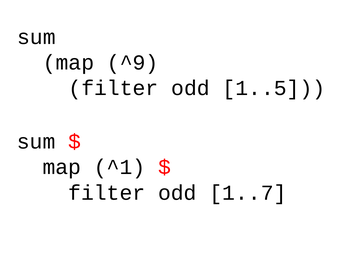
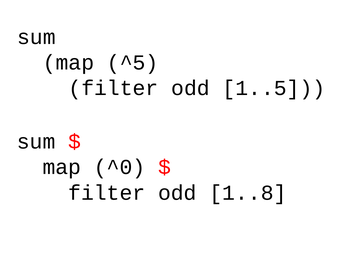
^9: ^9 -> ^5
^1: ^1 -> ^0
1..7: 1..7 -> 1..8
